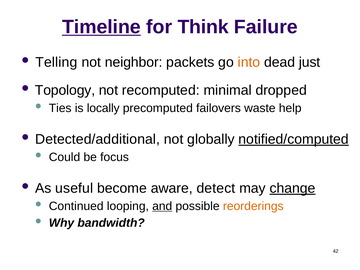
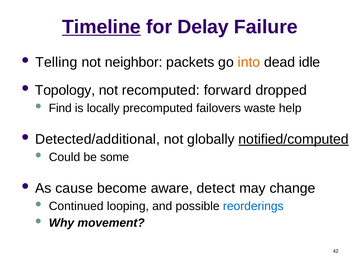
Think: Think -> Delay
just: just -> idle
minimal: minimal -> forward
Ties: Ties -> Find
focus: focus -> some
useful: useful -> cause
change underline: present -> none
and underline: present -> none
reorderings colour: orange -> blue
bandwidth: bandwidth -> movement
